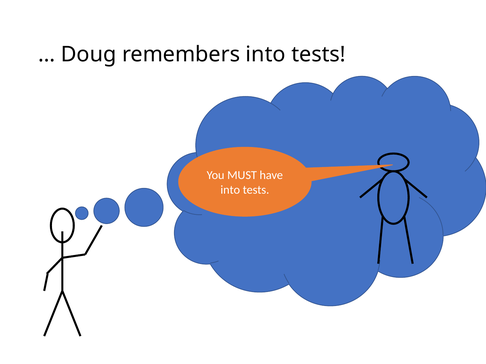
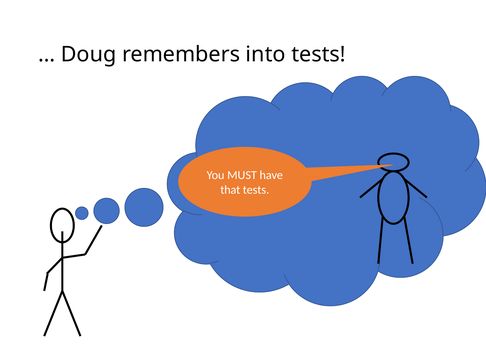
into at (230, 190): into -> that
